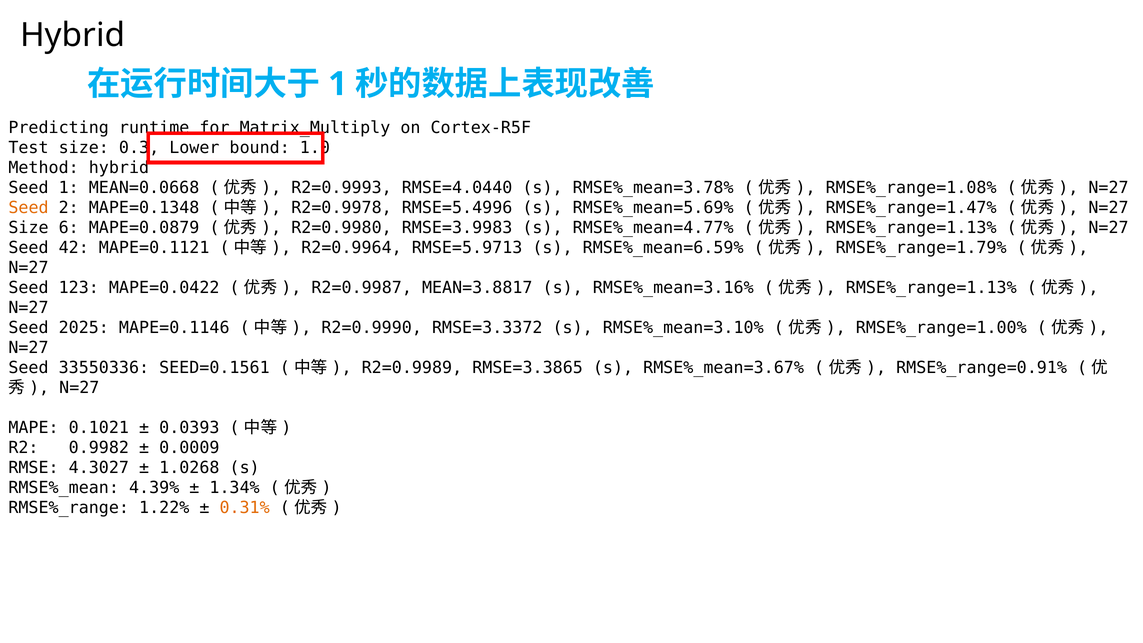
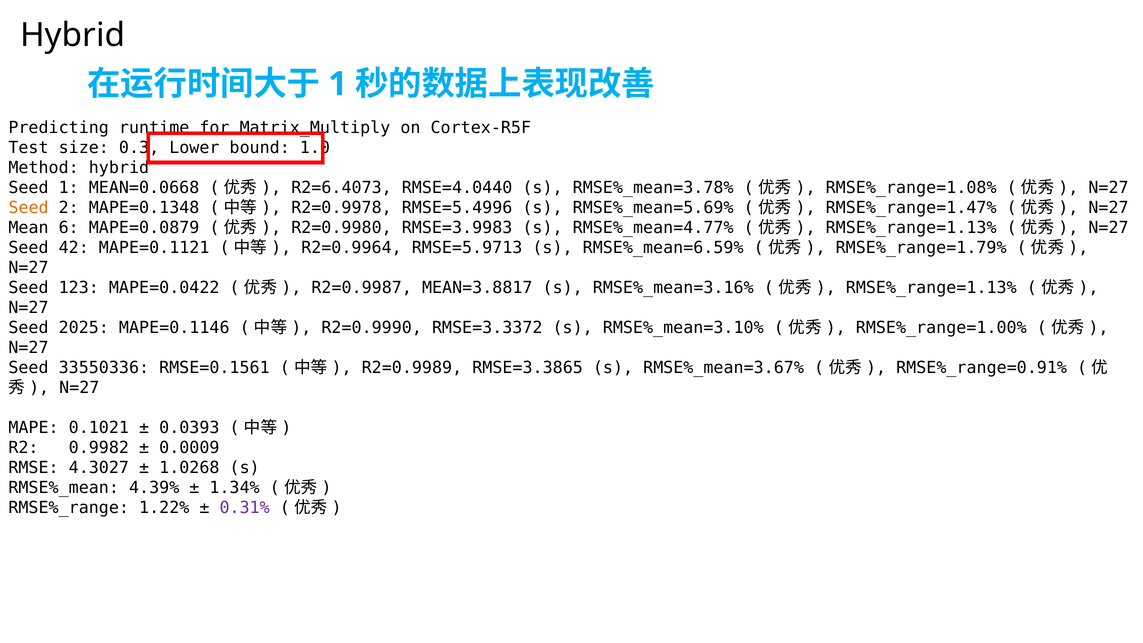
R2=0.9993: R2=0.9993 -> R2=6.4073
Size at (29, 228): Size -> Mean
SEED=0.1561: SEED=0.1561 -> RMSE=0.1561
0.31% colour: orange -> purple
